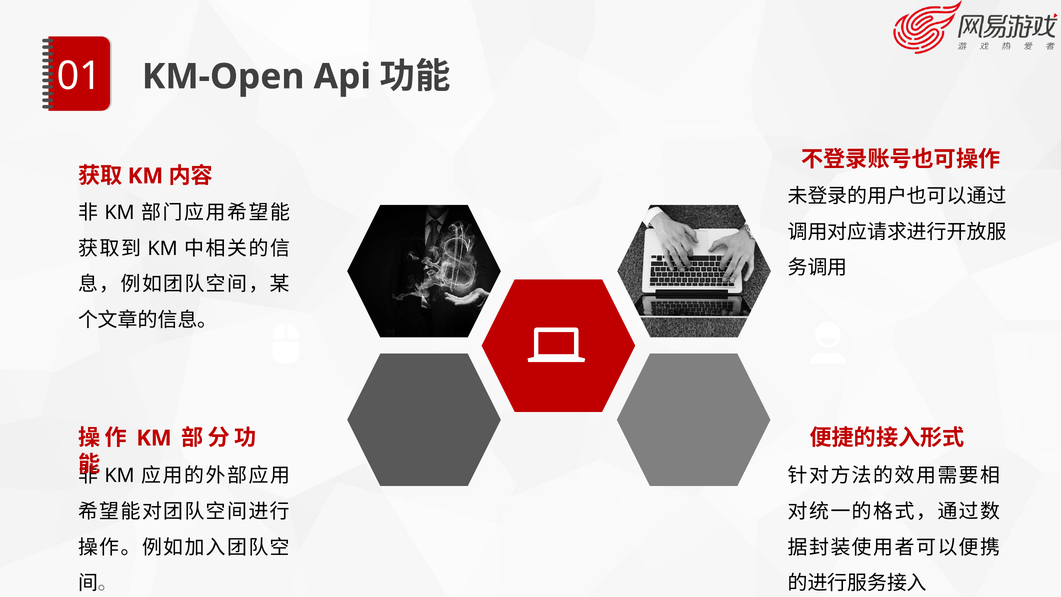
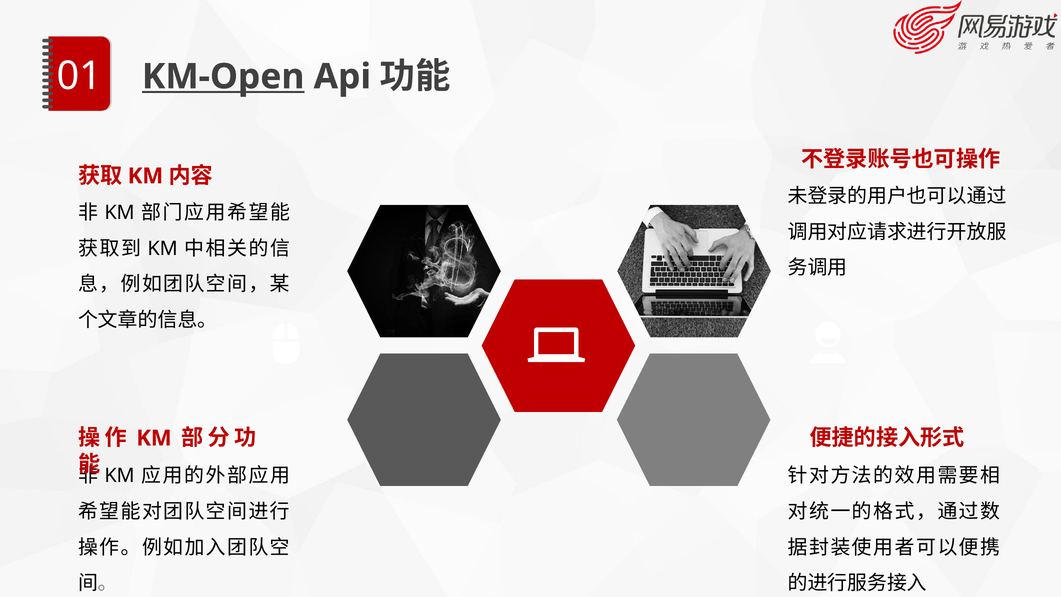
KM-Open underline: none -> present
